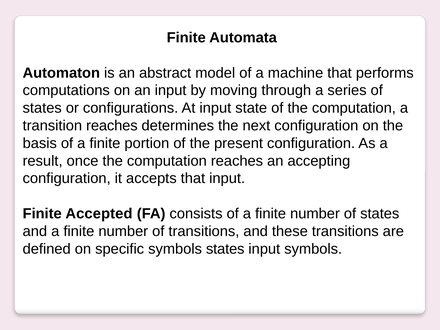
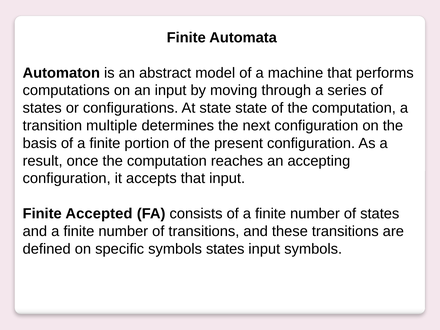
At input: input -> state
transition reaches: reaches -> multiple
